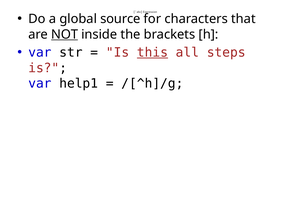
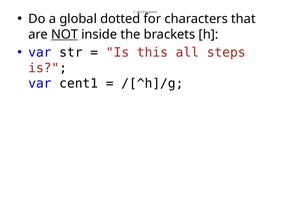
source: source -> dotted
this underline: present -> none
help1: help1 -> cent1
